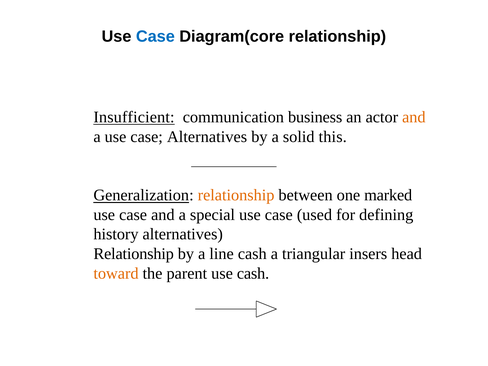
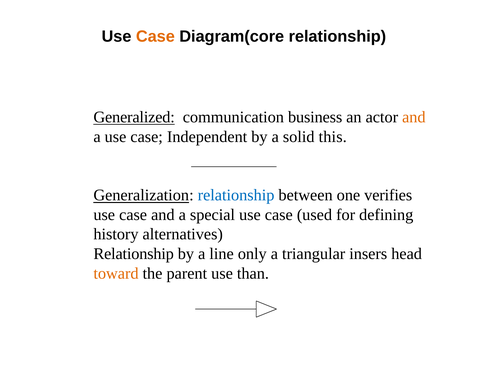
Case at (155, 37) colour: blue -> orange
Insufficient: Insufficient -> Generalized
case Alternatives: Alternatives -> Independent
relationship at (236, 195) colour: orange -> blue
marked: marked -> verifies
line cash: cash -> only
use cash: cash -> than
